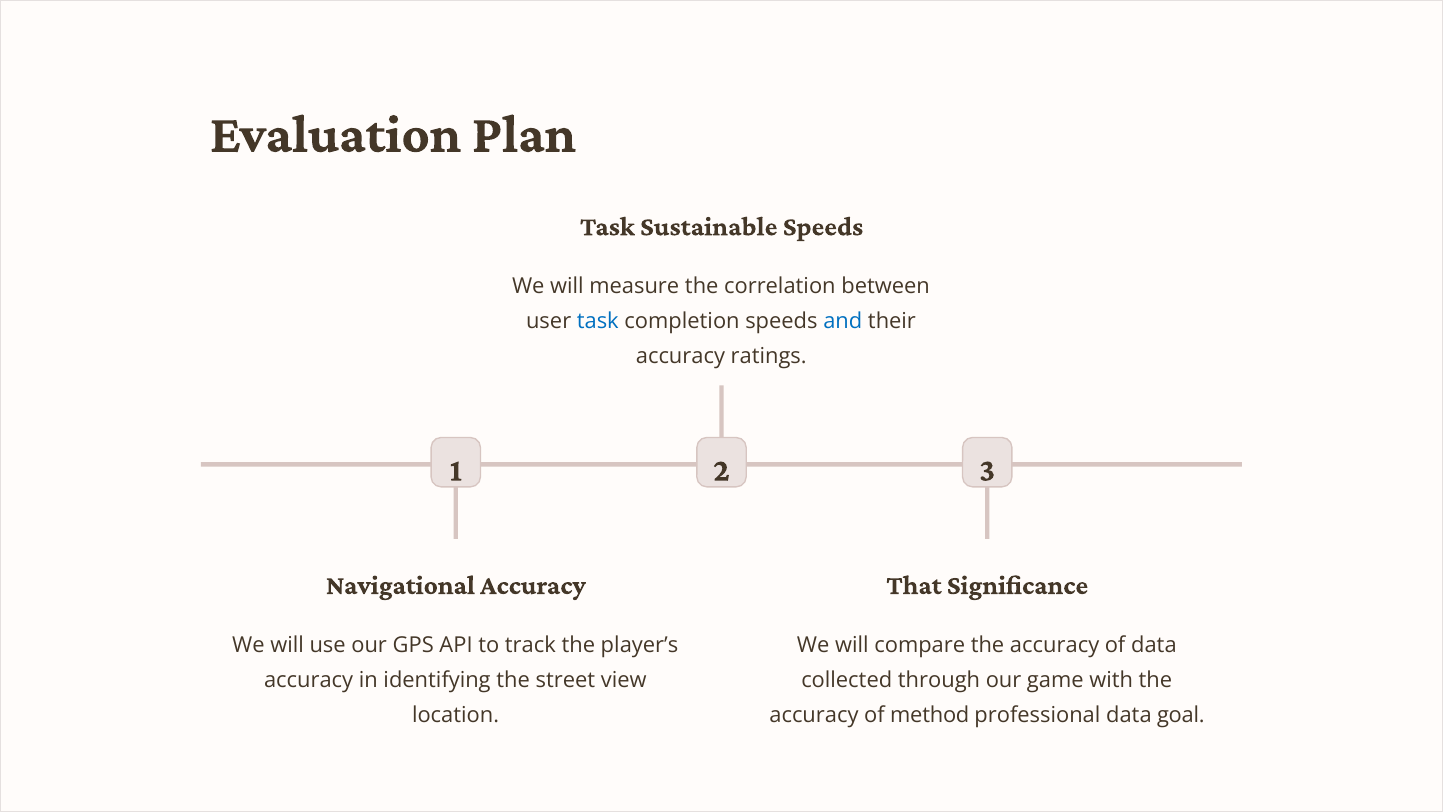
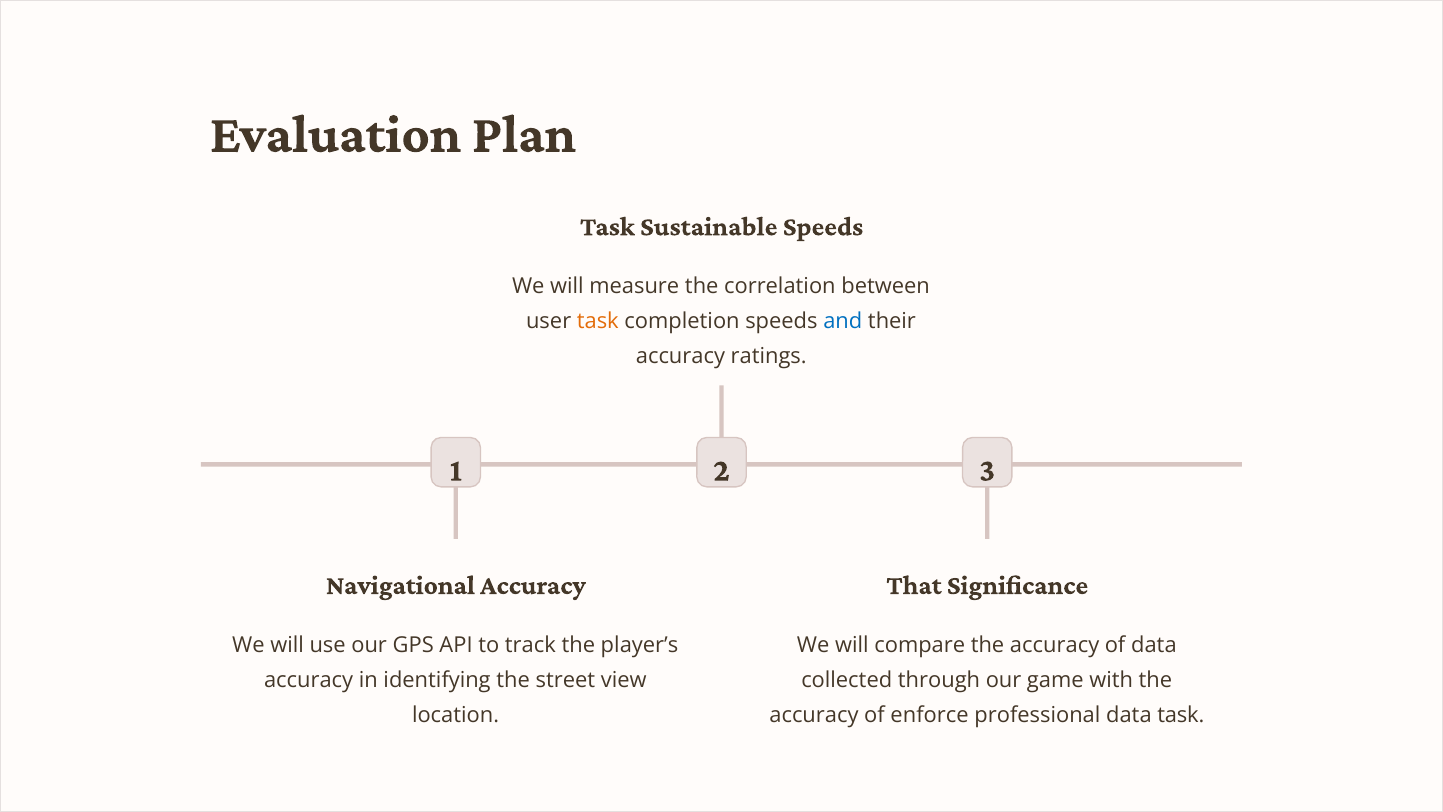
task at (598, 321) colour: blue -> orange
method: method -> enforce
data goal: goal -> task
